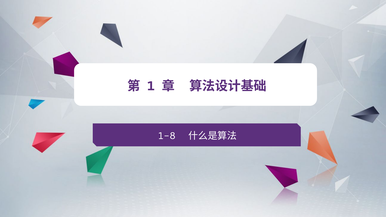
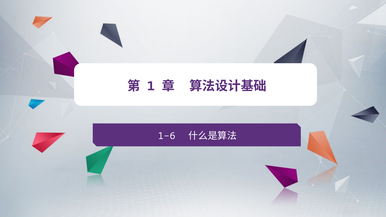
1-8: 1-8 -> 1-6
